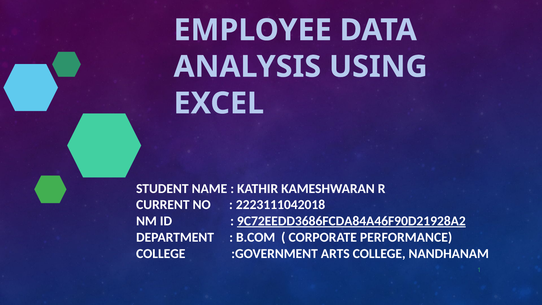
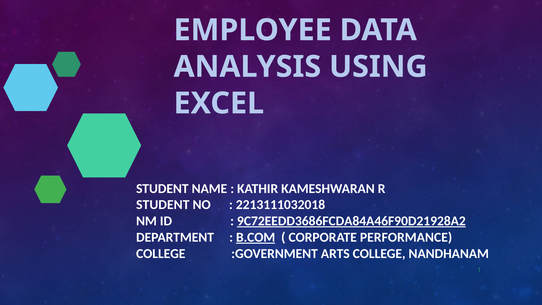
CURRENT at (163, 205): CURRENT -> STUDENT
2223111042018: 2223111042018 -> 2213111032018
B.COM underline: none -> present
